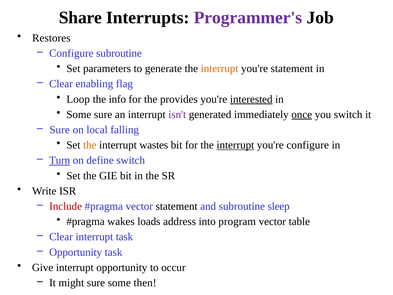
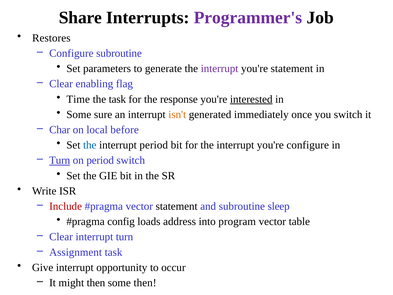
interrupt at (220, 69) colour: orange -> purple
Loop: Loop -> Time
the info: info -> task
provides: provides -> response
isn't colour: purple -> orange
once underline: present -> none
Sure at (60, 130): Sure -> Char
falling: falling -> before
the at (90, 145) colour: orange -> blue
interrupt wastes: wastes -> period
interrupt at (235, 145) underline: present -> none
on define: define -> period
wakes: wakes -> config
interrupt task: task -> turn
Opportunity at (76, 252): Opportunity -> Assignment
might sure: sure -> then
